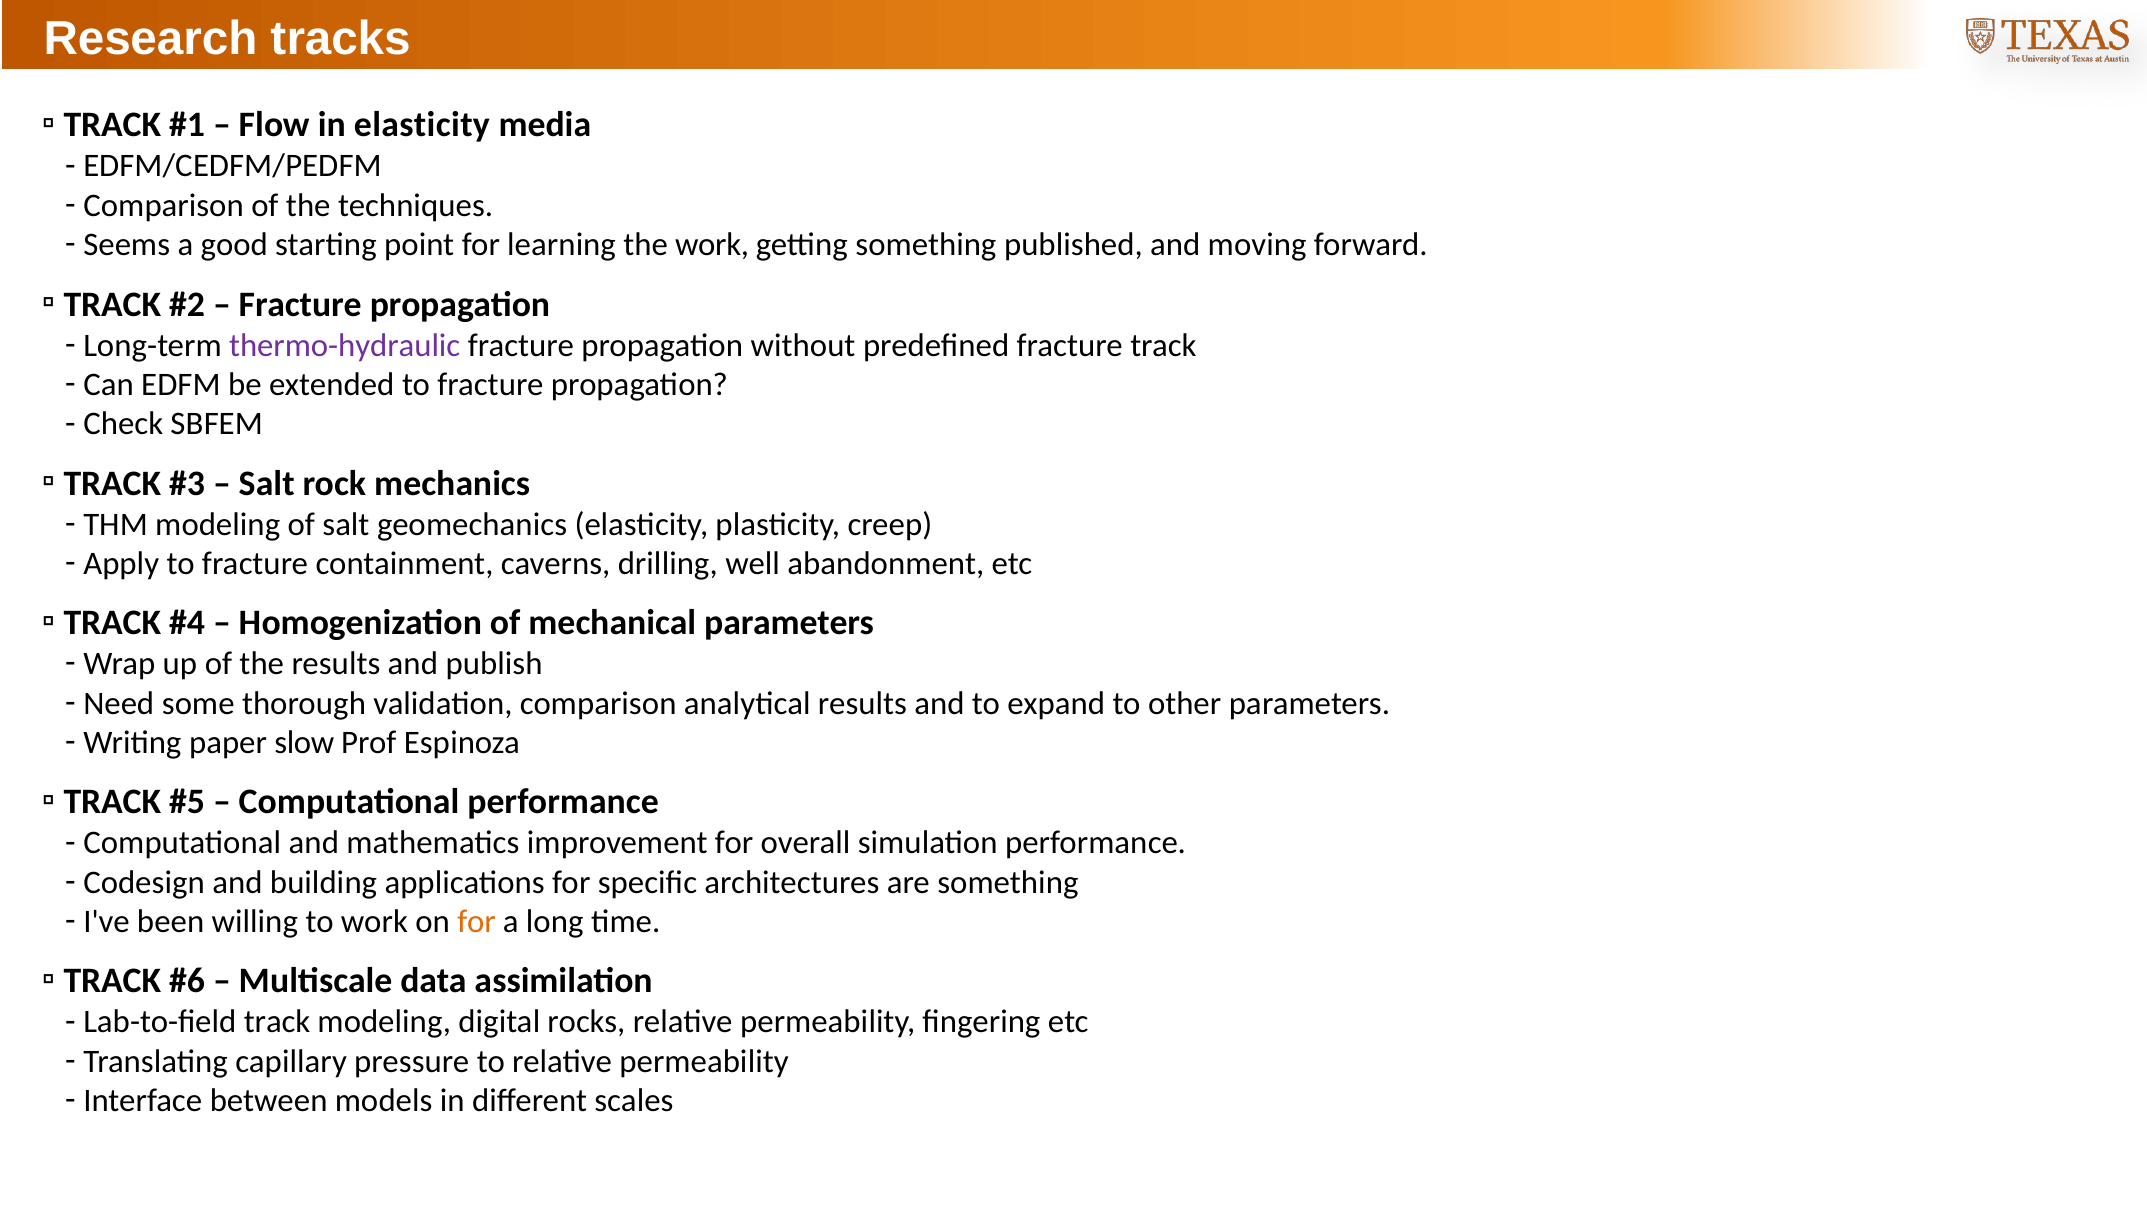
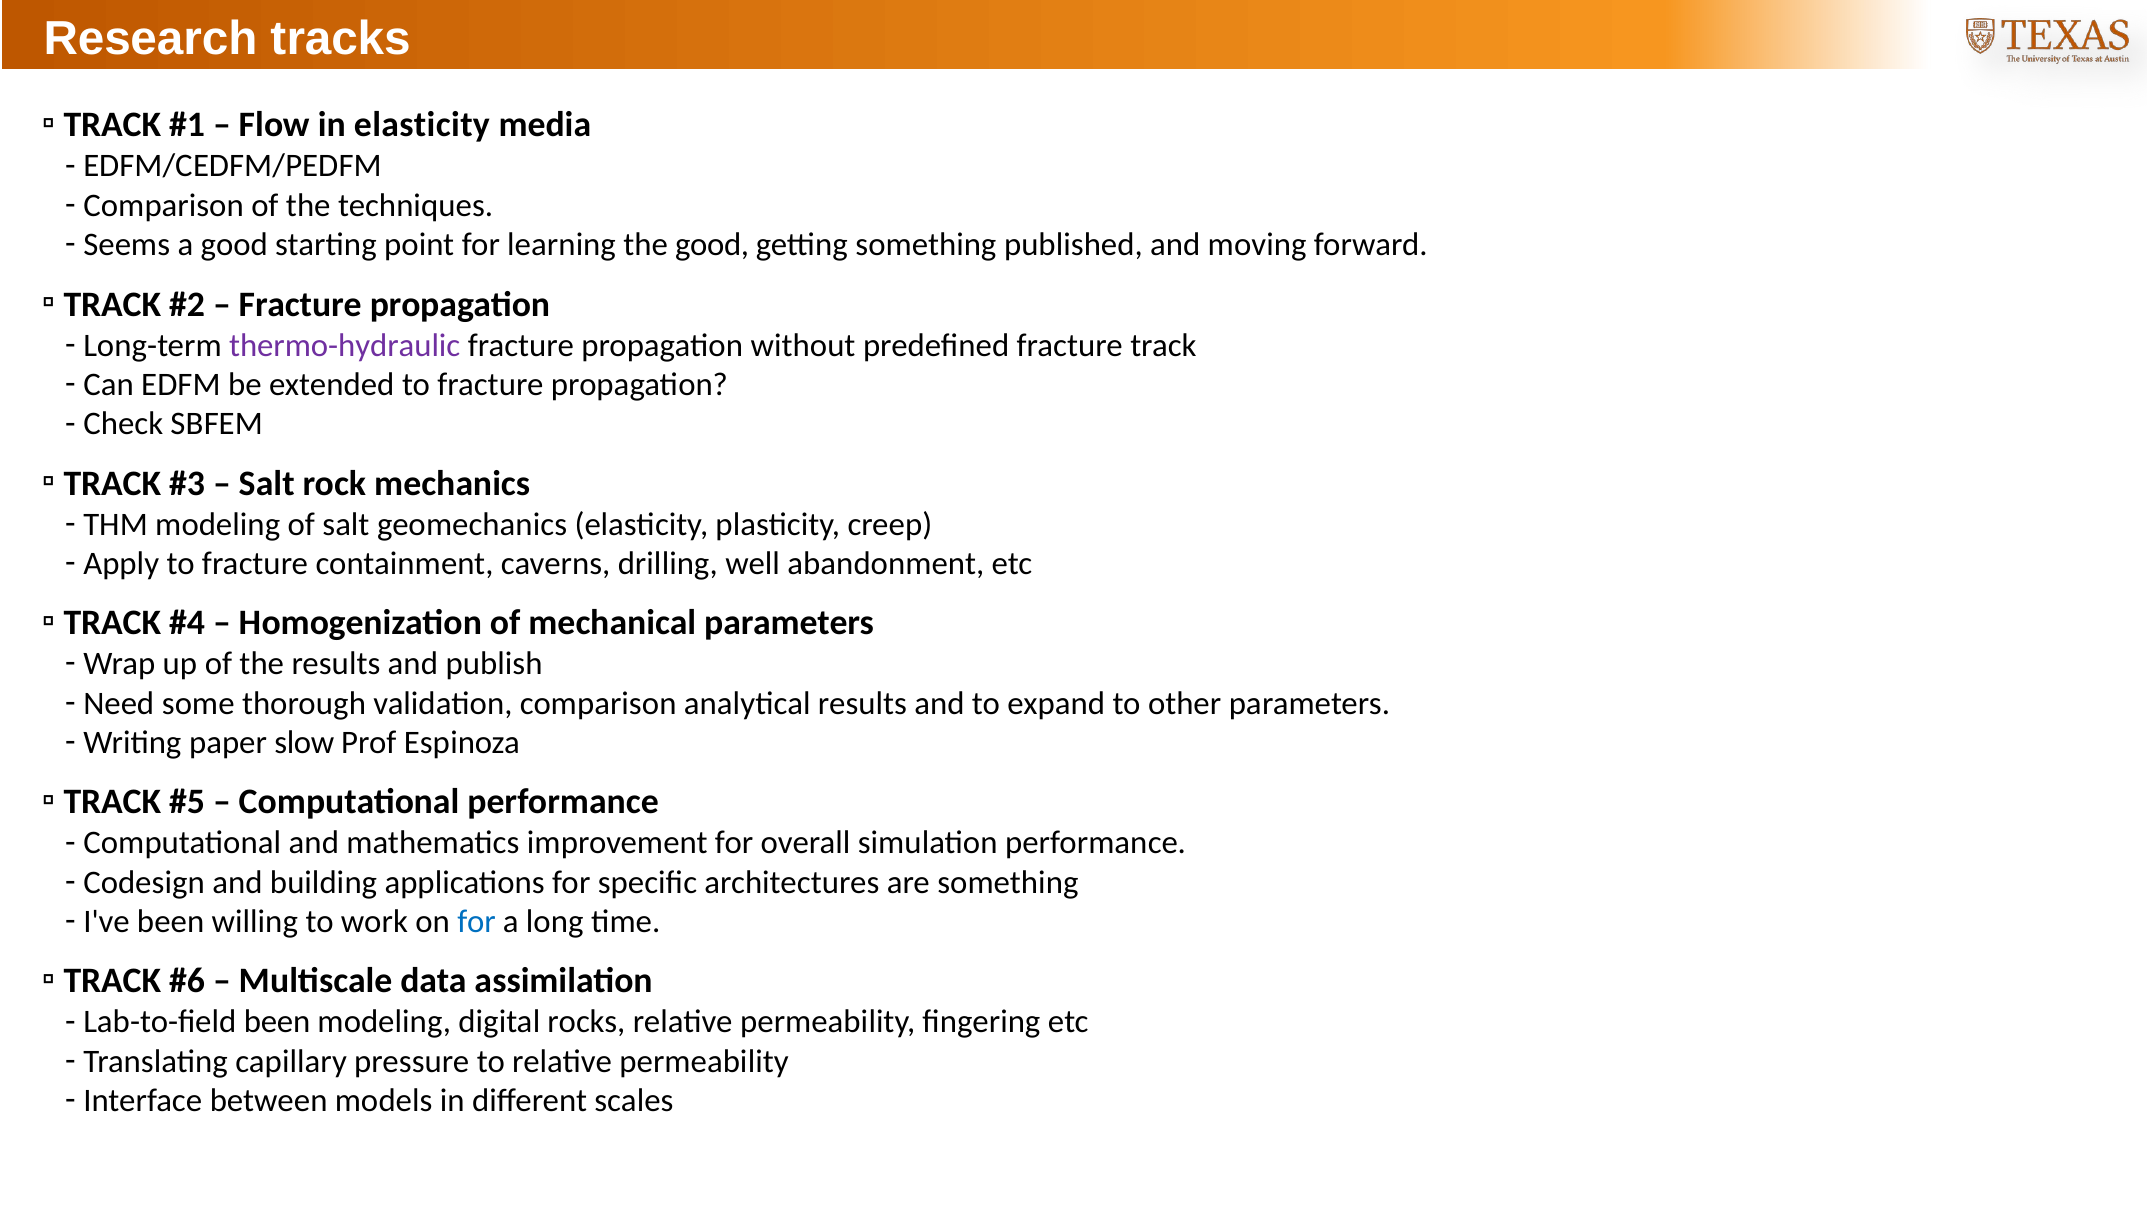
the work: work -> good
for at (477, 922) colour: orange -> blue
track at (277, 1022): track -> been
